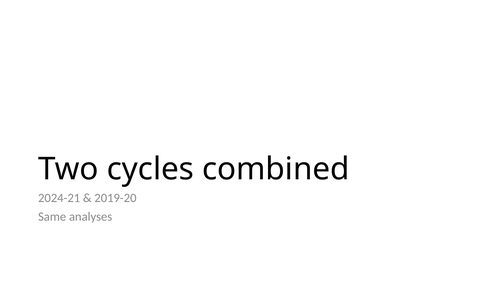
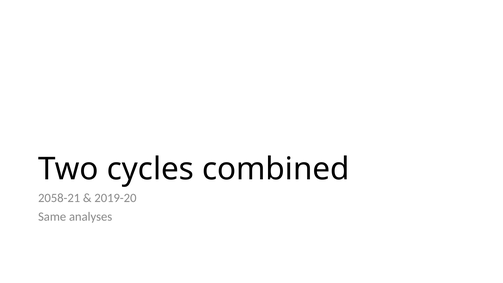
2024-21: 2024-21 -> 2058-21
